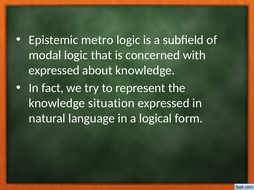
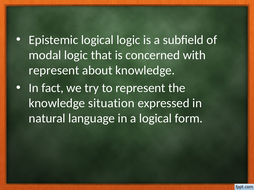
Epistemic metro: metro -> logical
expressed at (54, 70): expressed -> represent
